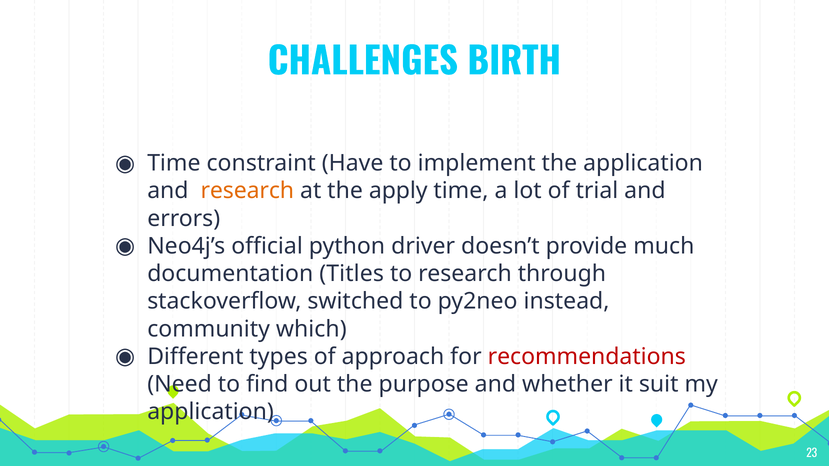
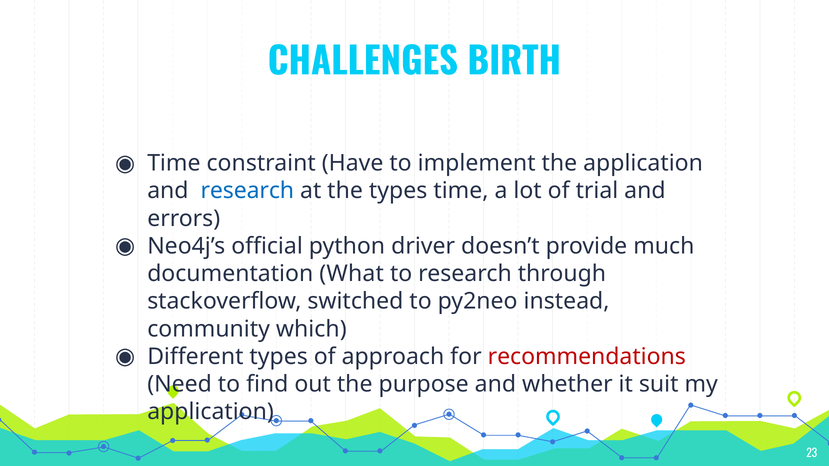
research at (247, 191) colour: orange -> blue
the apply: apply -> types
Titles: Titles -> What
